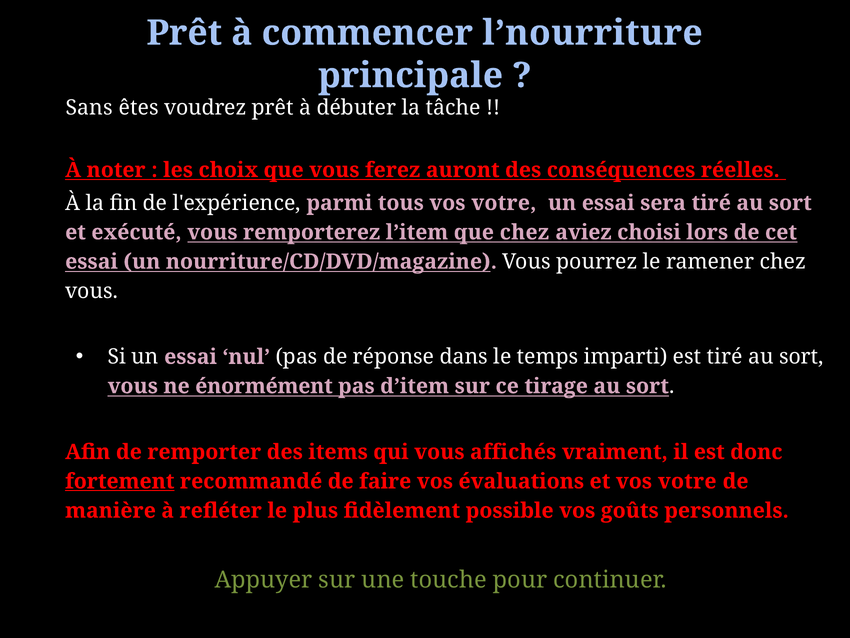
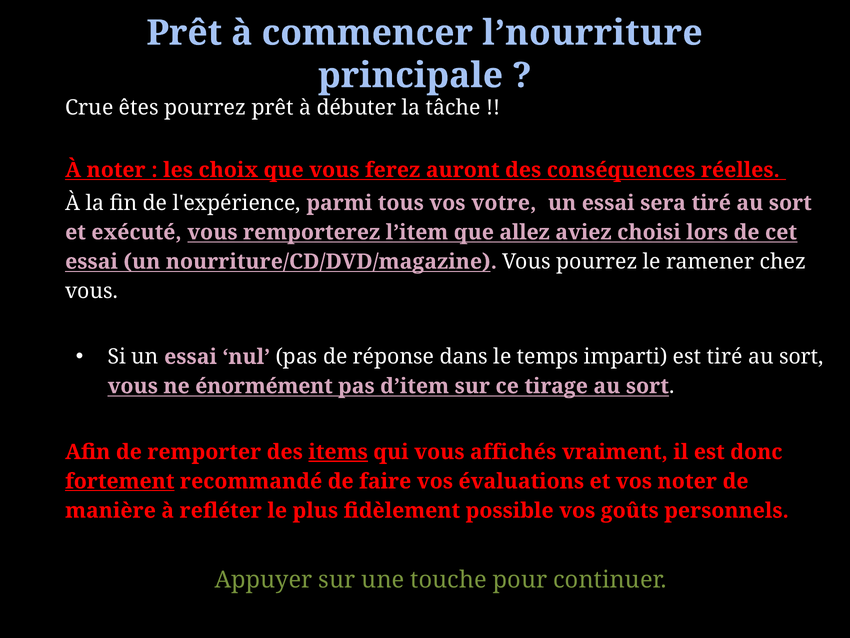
Sans: Sans -> Crue
êtes voudrez: voudrez -> pourrez
que chez: chez -> allez
items underline: none -> present
et vos votre: votre -> noter
